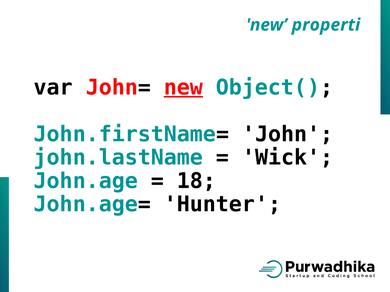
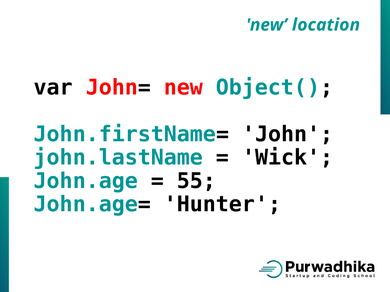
properti: properti -> location
new at (183, 88) underline: present -> none
18: 18 -> 55
